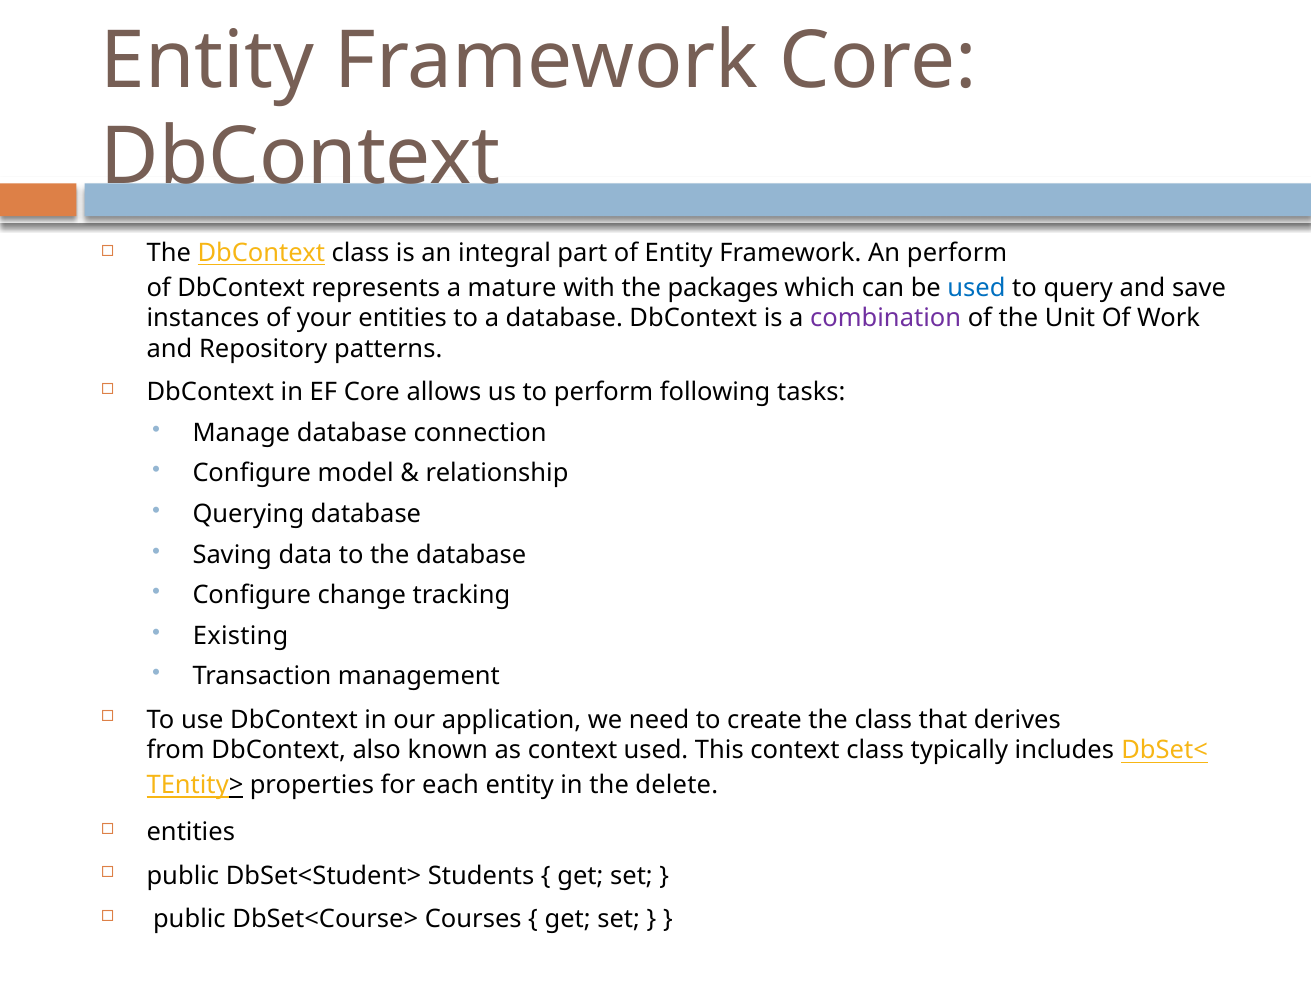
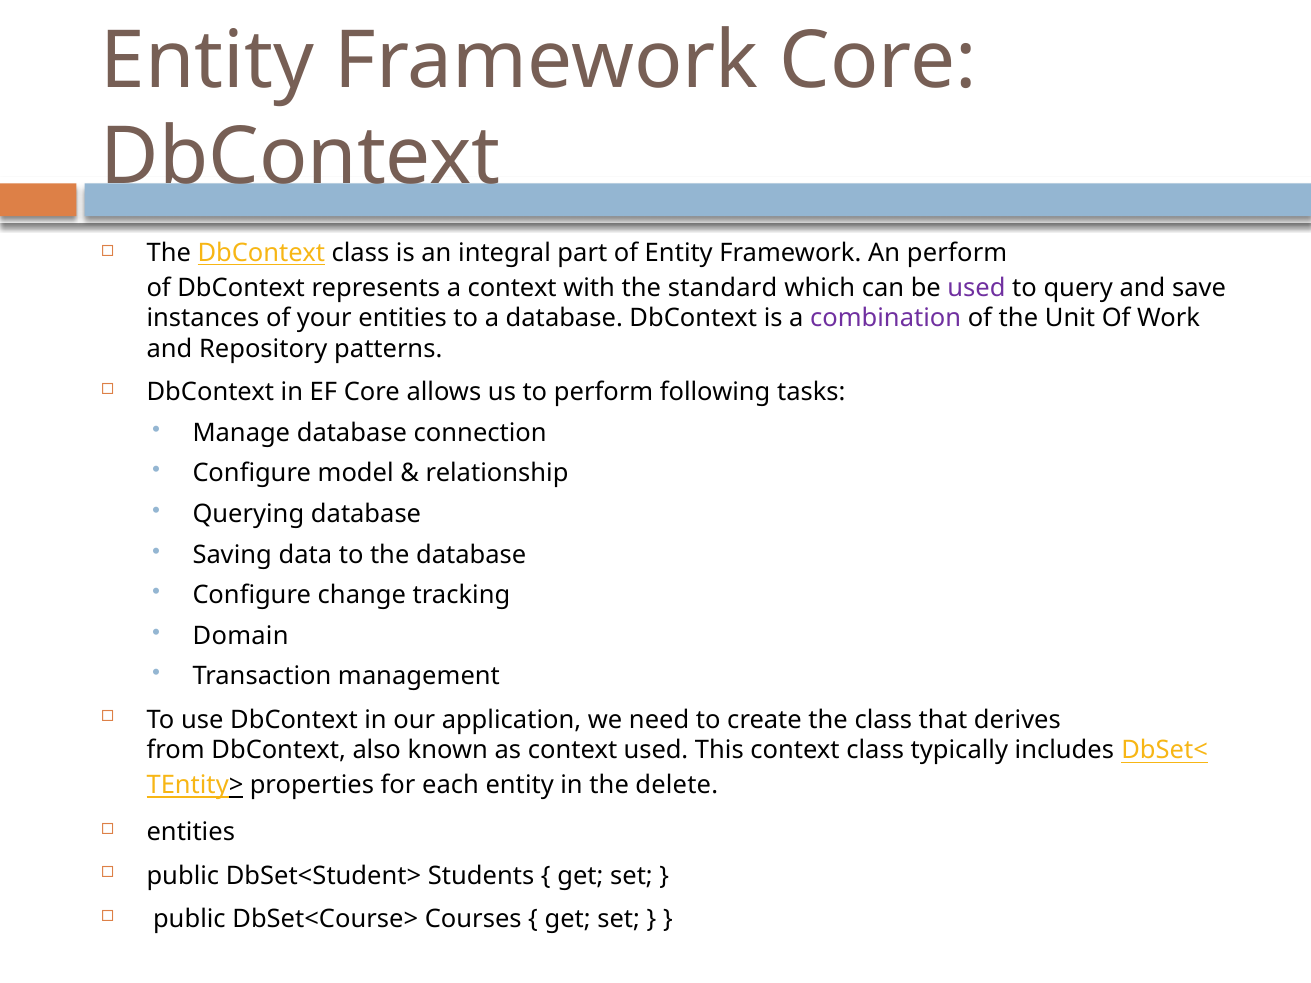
a mature: mature -> context
packages: packages -> standard
used at (977, 288) colour: blue -> purple
Existing: Existing -> Domain
